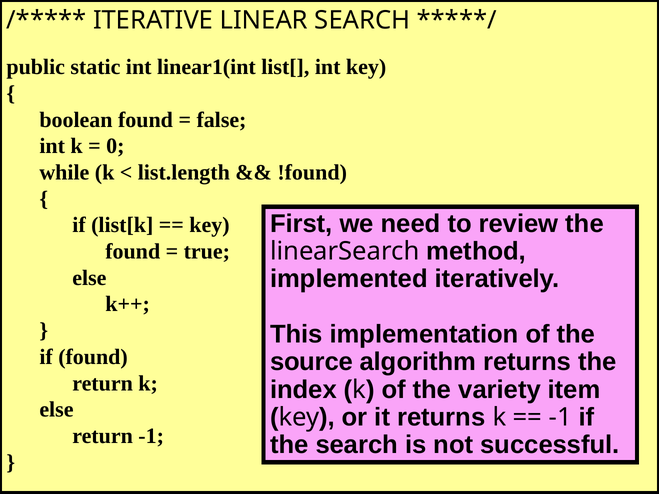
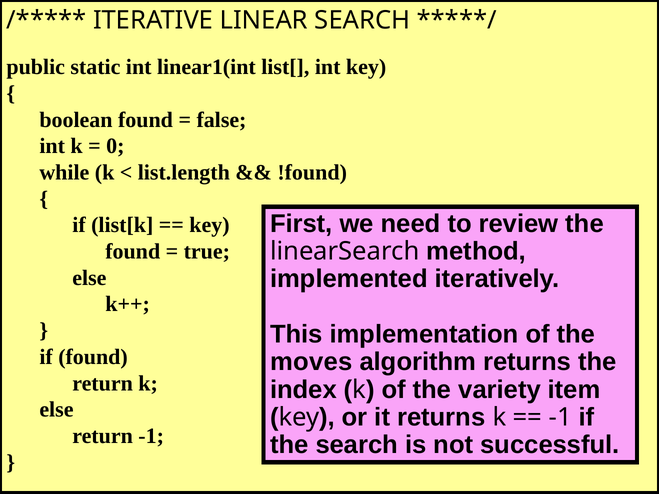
source: source -> moves
